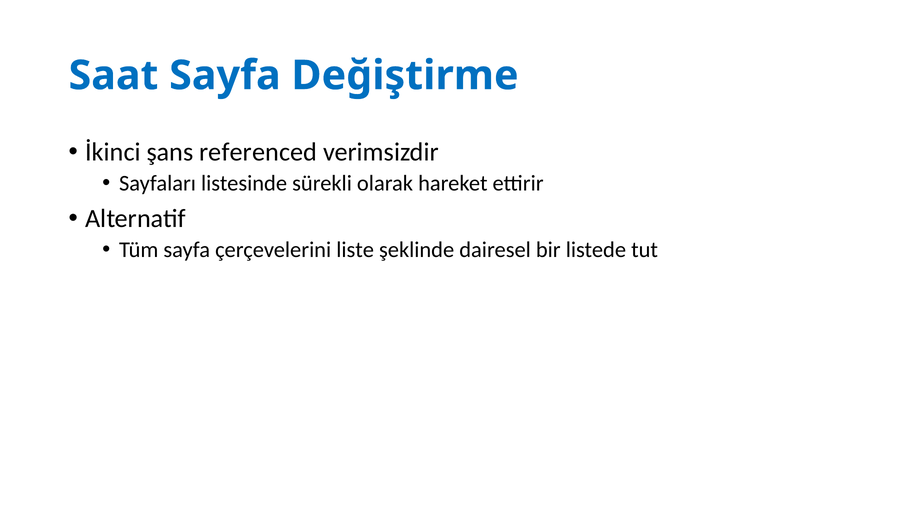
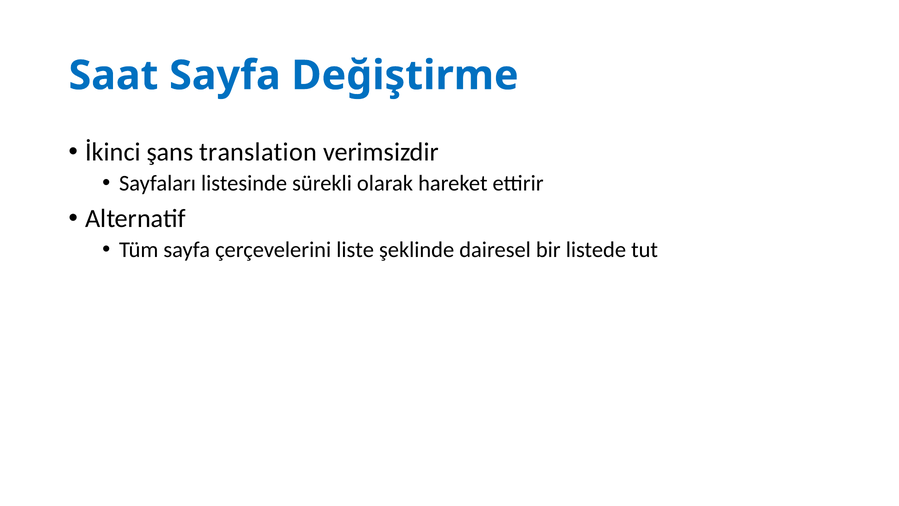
referenced: referenced -> translation
